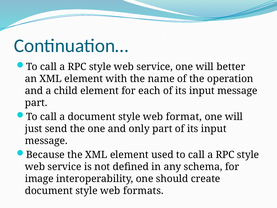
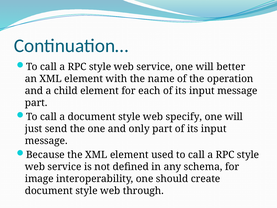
format: format -> specify
formats: formats -> through
